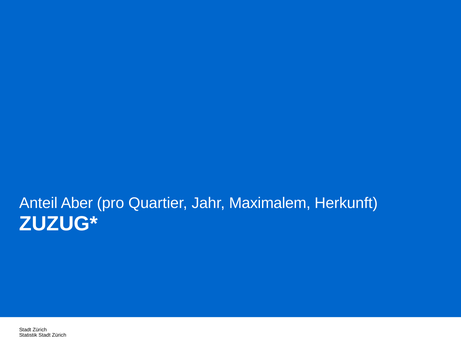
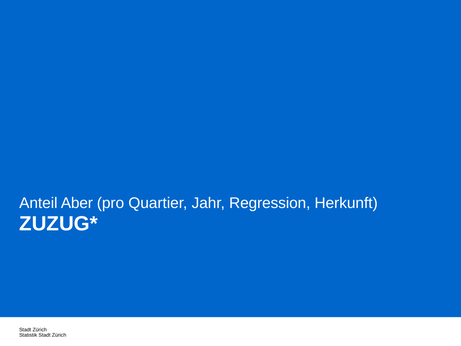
Maximalem: Maximalem -> Regression
